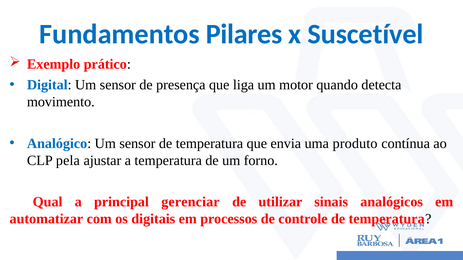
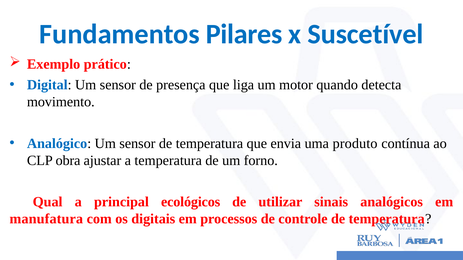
pela: pela -> obra
gerenciar: gerenciar -> ecológicos
automatizar: automatizar -> manufatura
